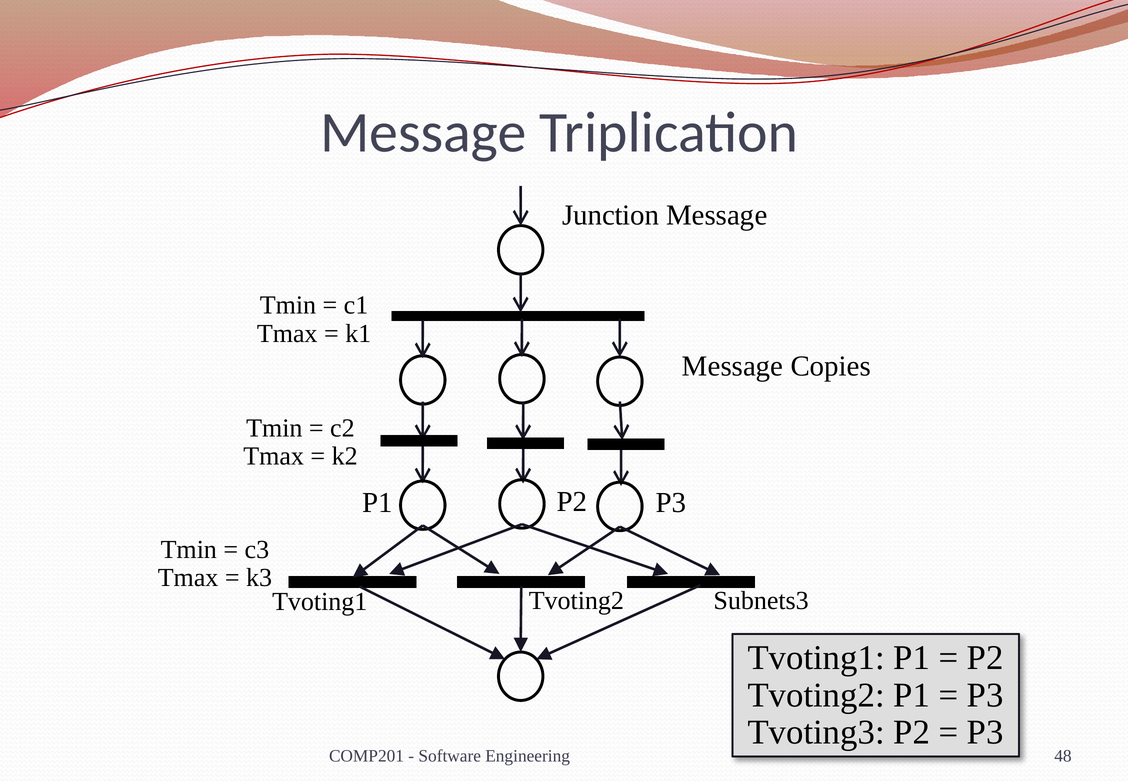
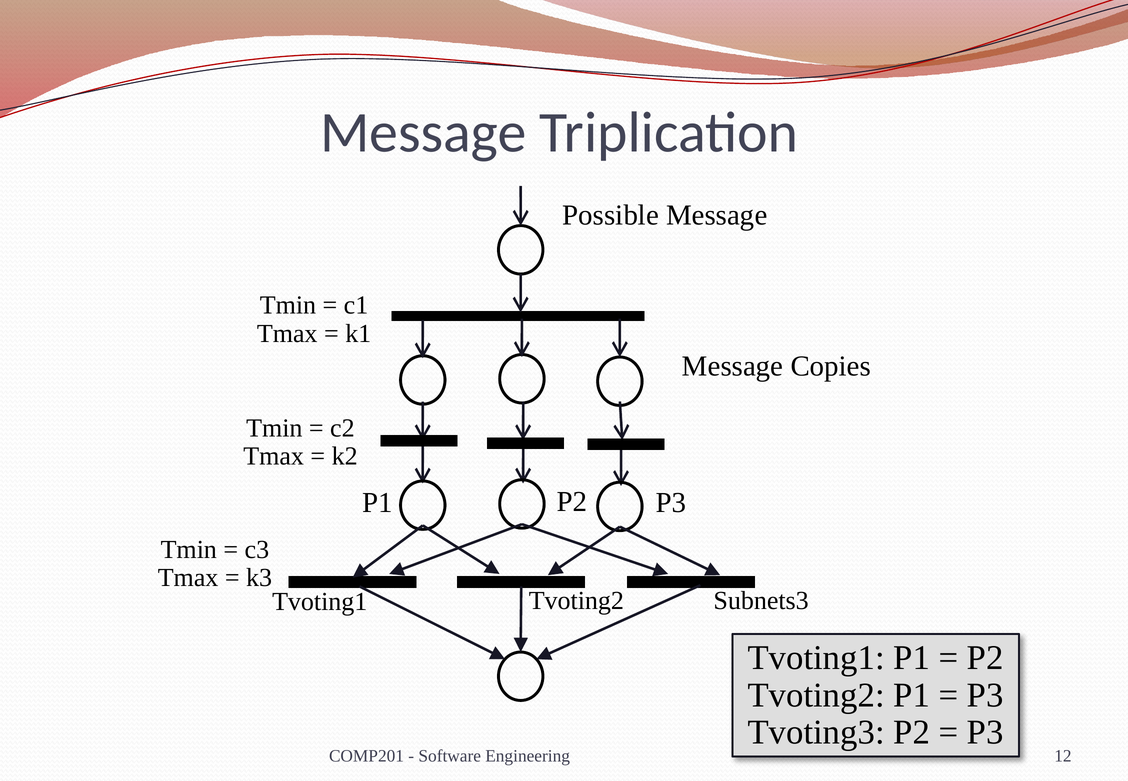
Junction: Junction -> Possible
48: 48 -> 12
